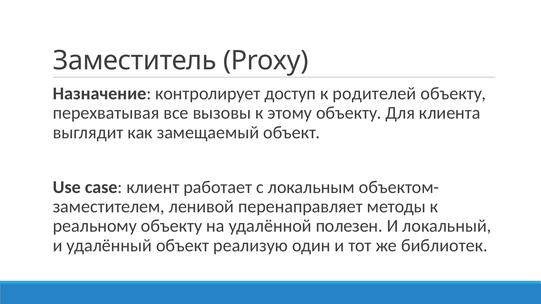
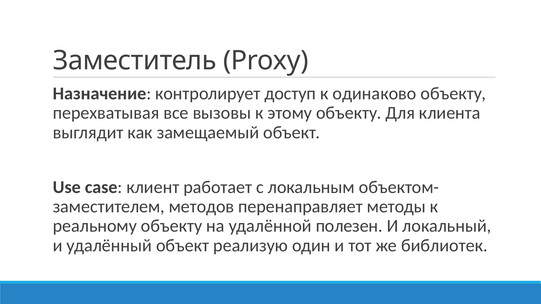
родителей: родителей -> одинаково
ленивой: ленивой -> методов
